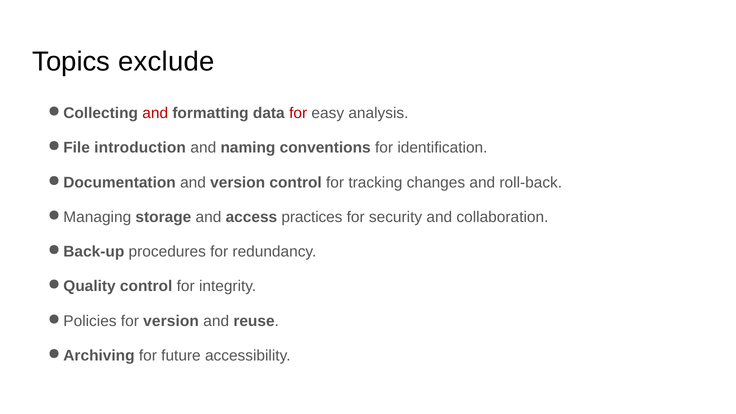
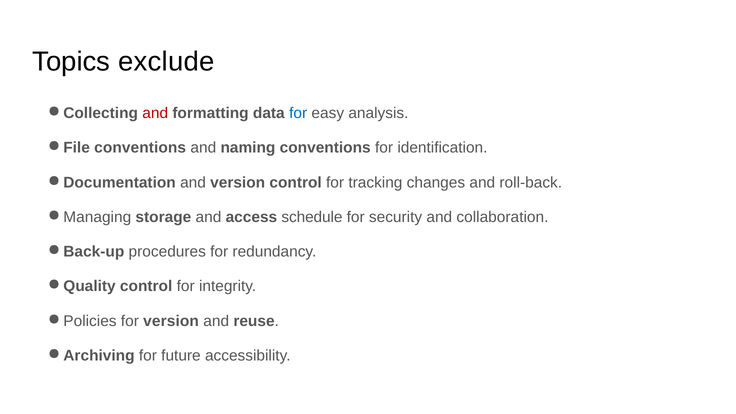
for at (298, 113) colour: red -> blue
introduction at (140, 148): introduction -> conventions
practices: practices -> schedule
